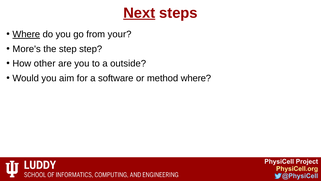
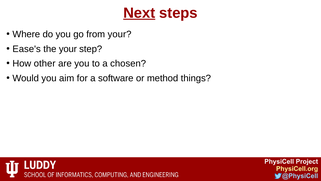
Where at (26, 34) underline: present -> none
More's: More's -> Ease's
the step: step -> your
outside: outside -> chosen
method where: where -> things
